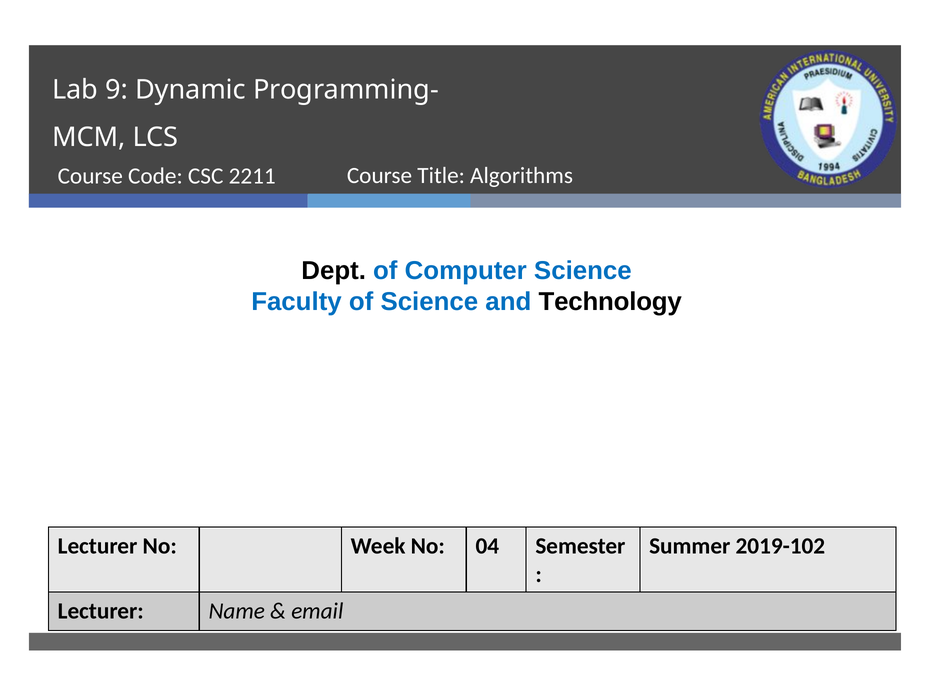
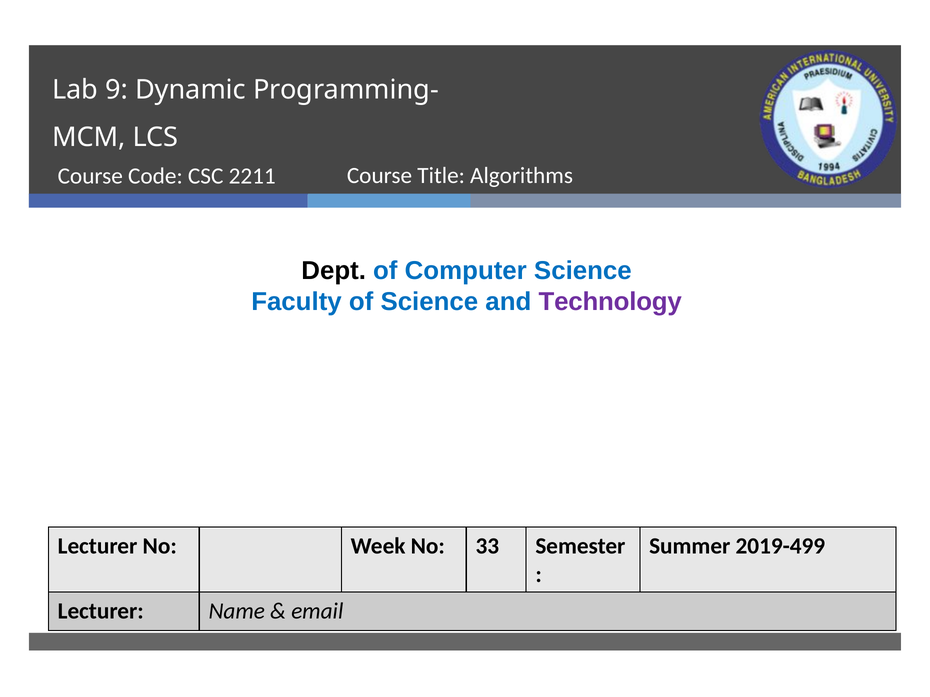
Technology colour: black -> purple
04: 04 -> 33
2019-102: 2019-102 -> 2019-499
